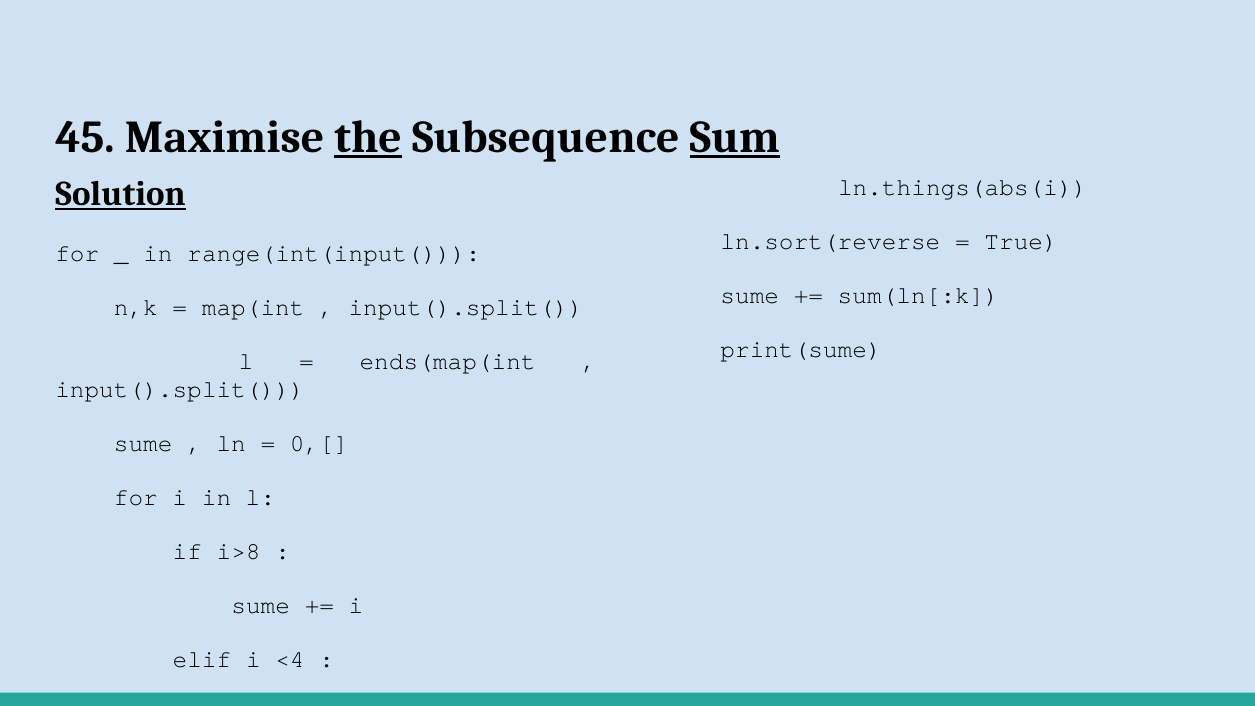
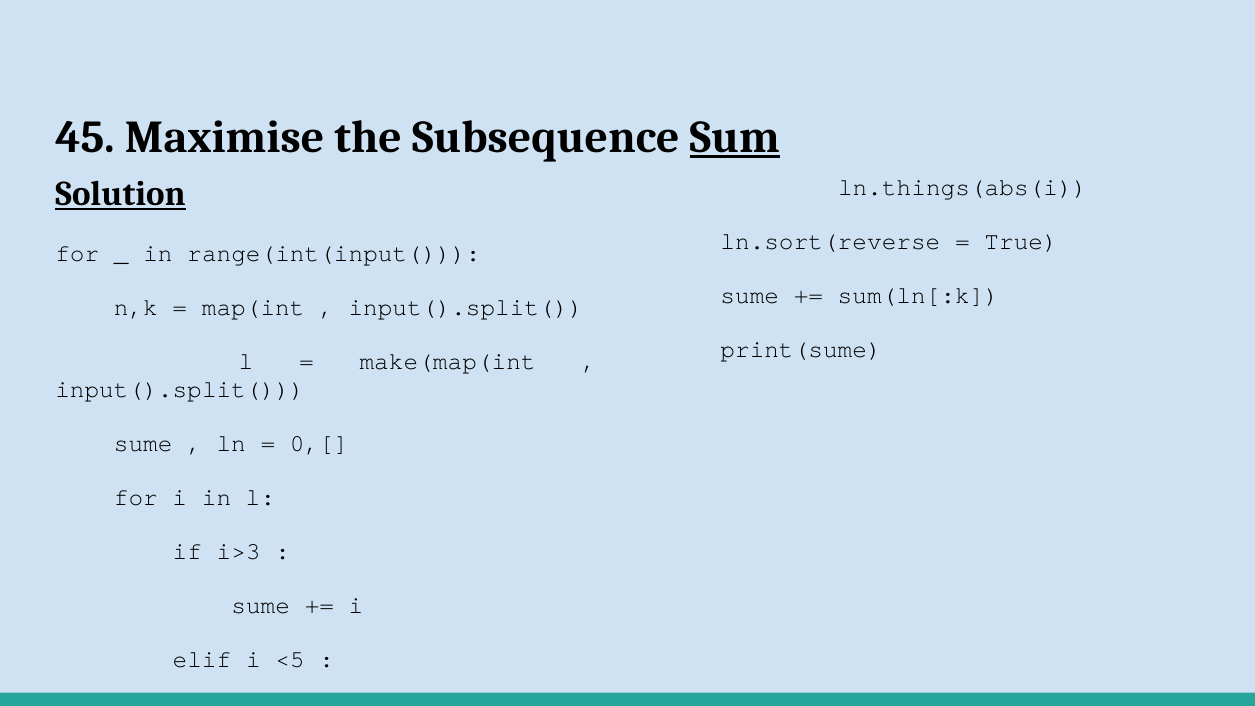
the underline: present -> none
ends(map(int: ends(map(int -> make(map(int
i>8: i>8 -> i>3
<4: <4 -> <5
